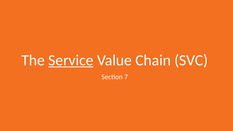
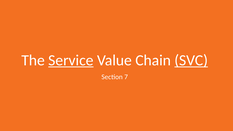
SVC underline: none -> present
